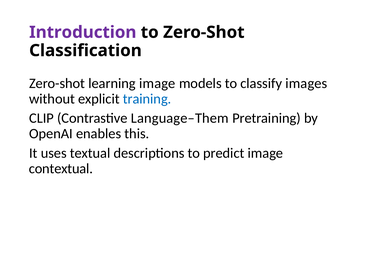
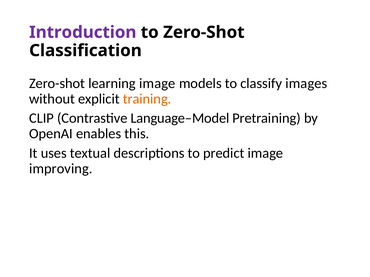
training colour: blue -> orange
Language–Them: Language–Them -> Language–Model
contextual: contextual -> improving
